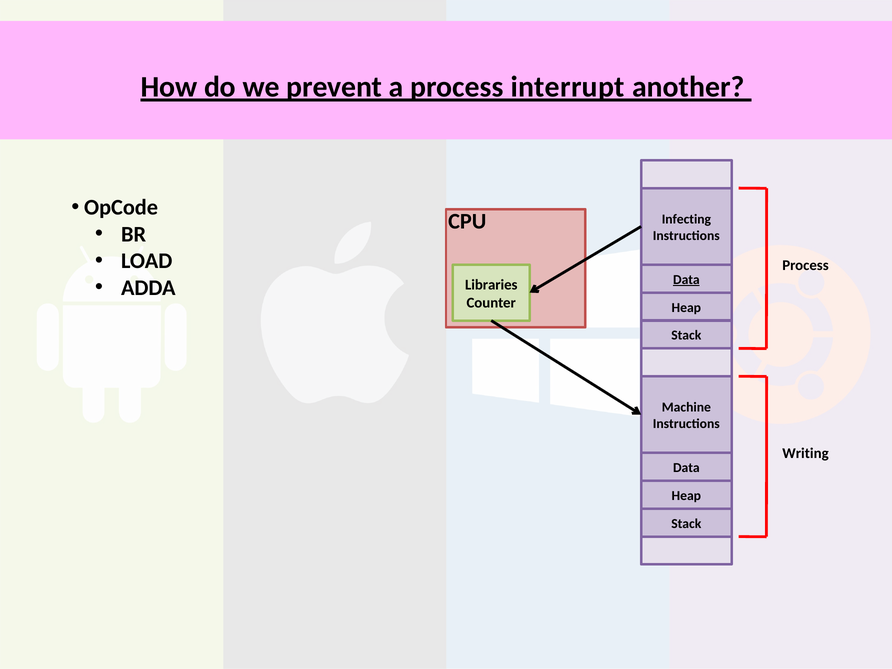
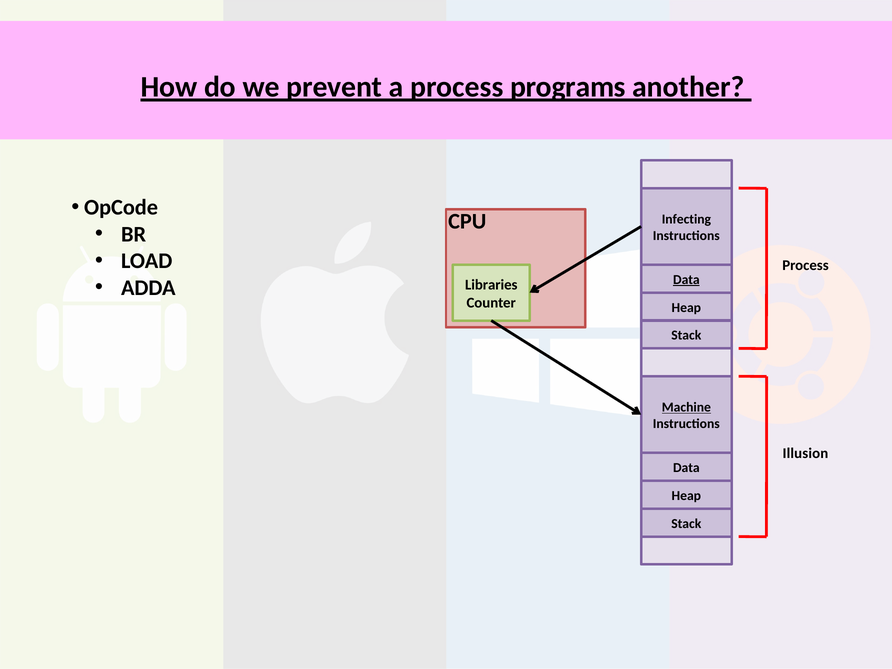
interrupt: interrupt -> programs
Machine underline: none -> present
Writing: Writing -> Illusion
